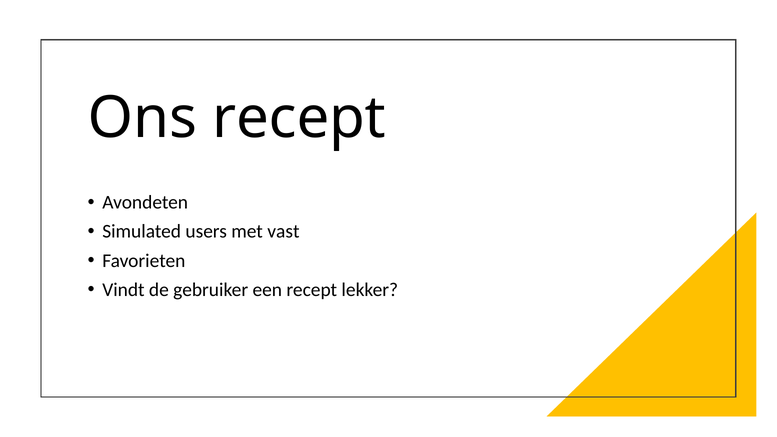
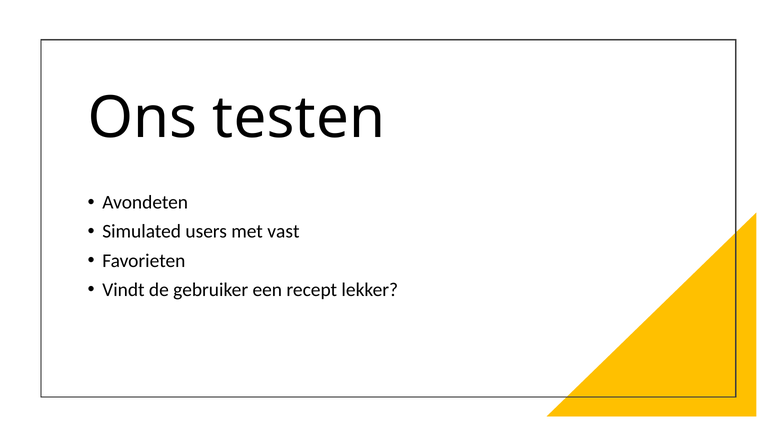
Ons recept: recept -> testen
